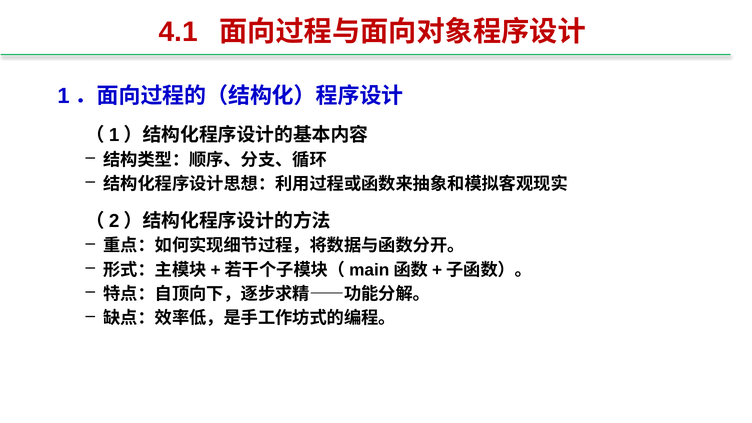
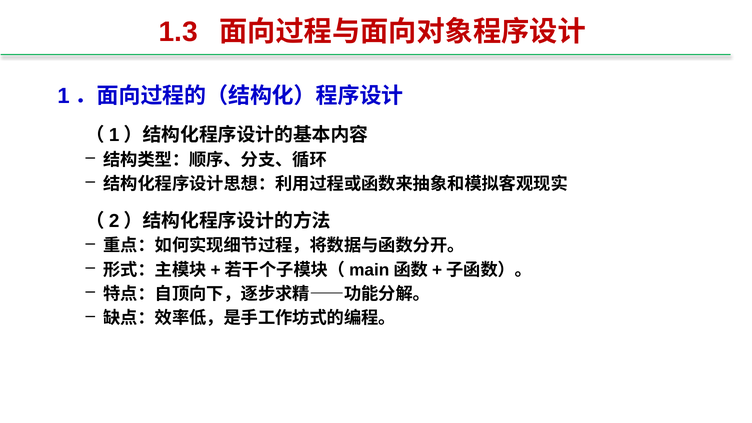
4.1: 4.1 -> 1.3
